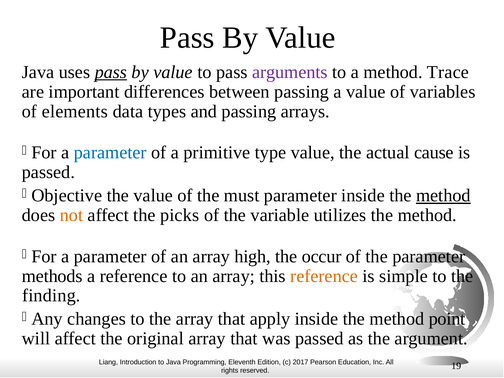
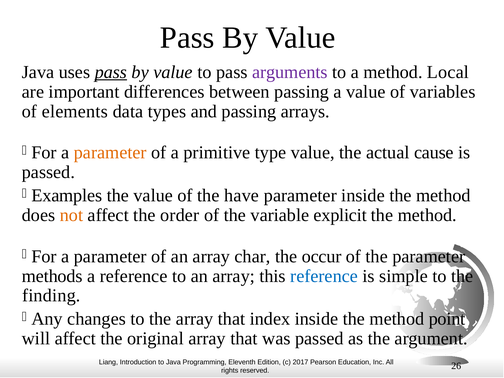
Trace: Trace -> Local
parameter at (110, 153) colour: blue -> orange
Objective: Objective -> Examples
must: must -> have
method at (443, 196) underline: present -> none
picks: picks -> order
utilizes: utilizes -> explicit
high: high -> char
reference at (324, 276) colour: orange -> blue
apply: apply -> index
19: 19 -> 26
